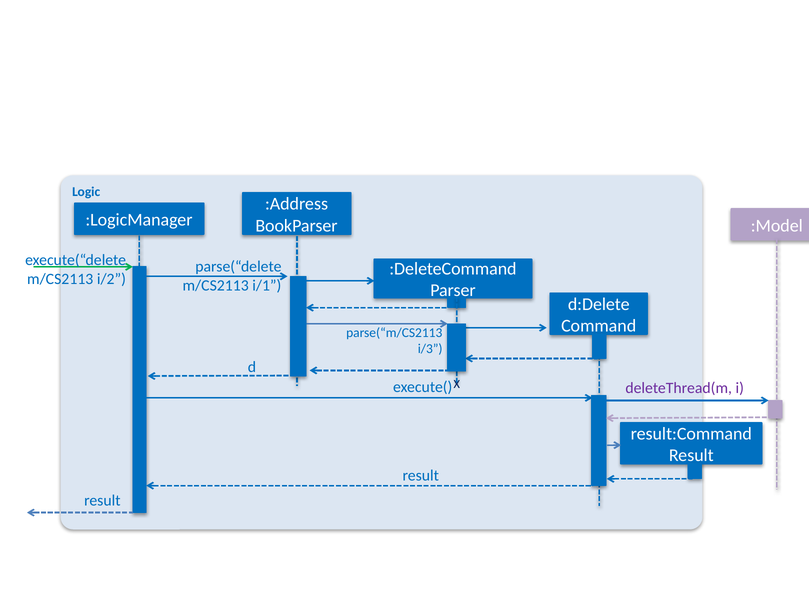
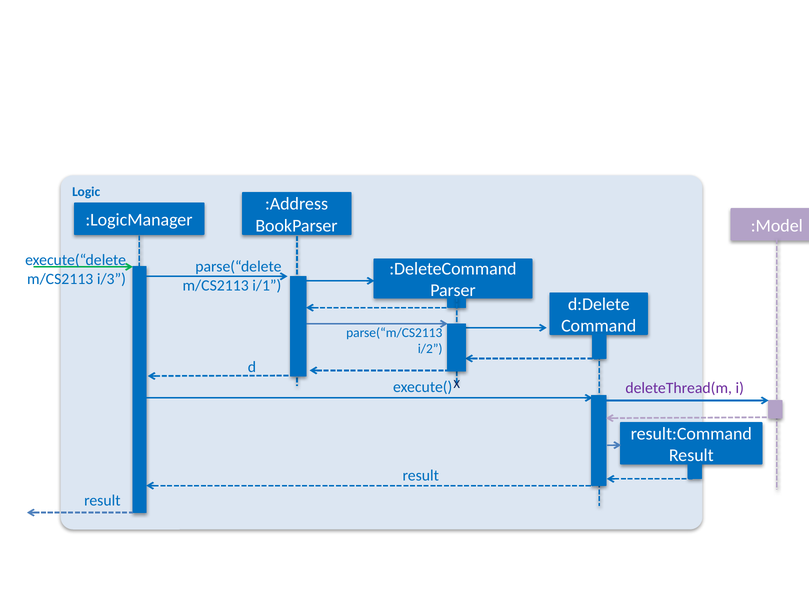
i/2: i/2 -> i/3
i/3: i/3 -> i/2
